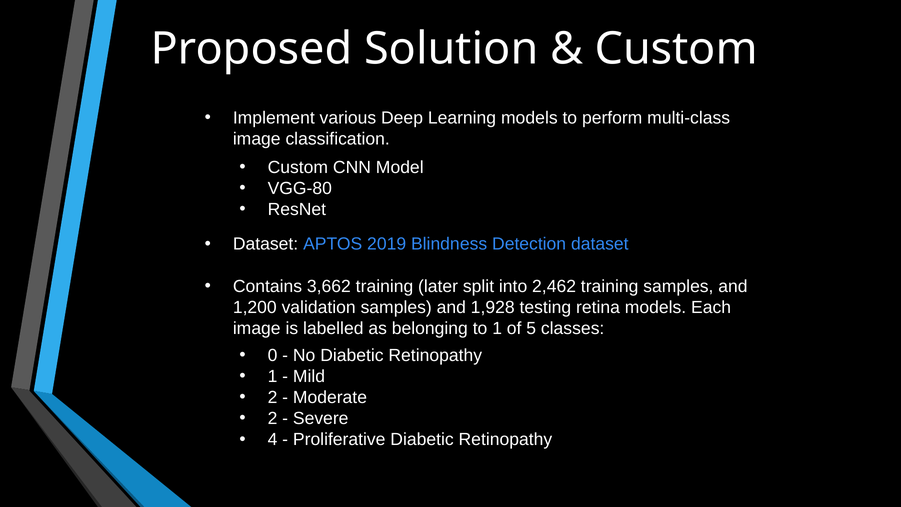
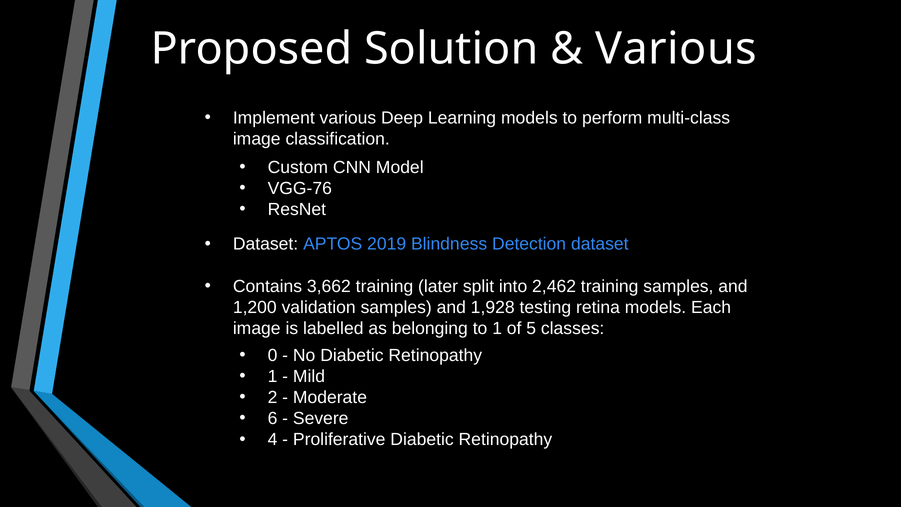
Custom at (676, 49): Custom -> Various
VGG-80: VGG-80 -> VGG-76
2 at (273, 418): 2 -> 6
